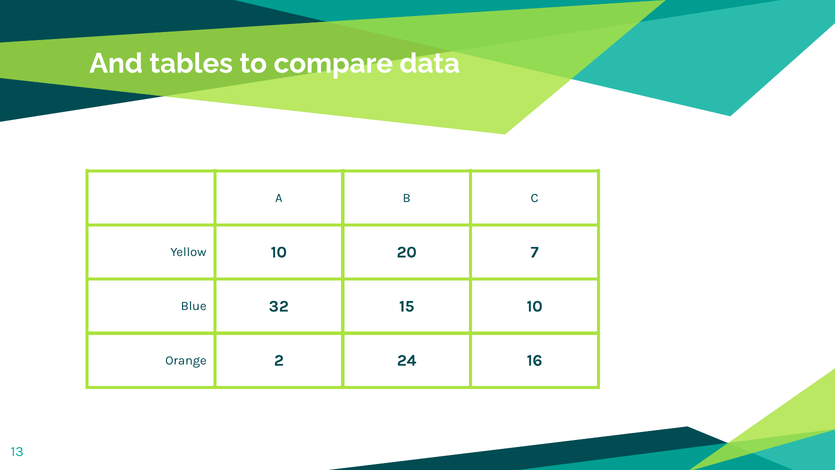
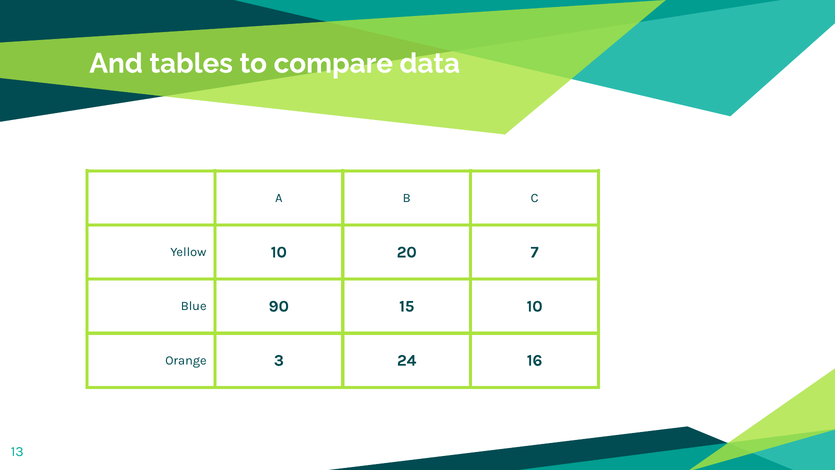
32: 32 -> 90
2: 2 -> 3
